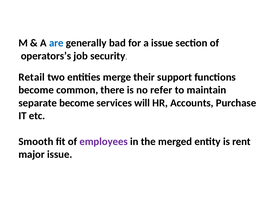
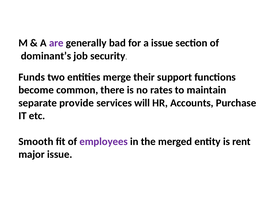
are colour: blue -> purple
operators’s: operators’s -> dominant’s
Retail: Retail -> Funds
refer: refer -> rates
separate become: become -> provide
